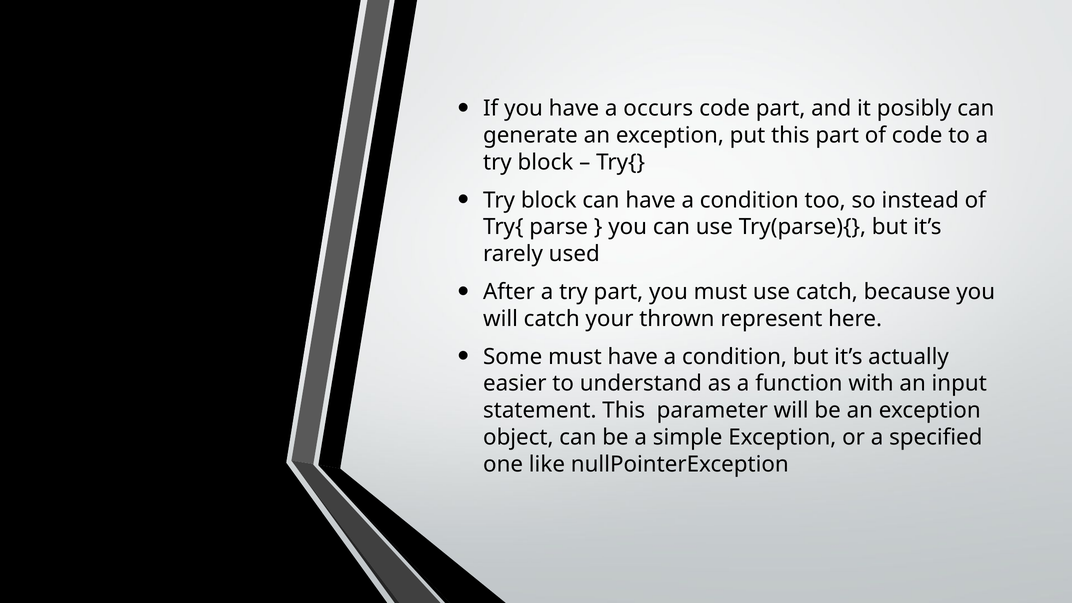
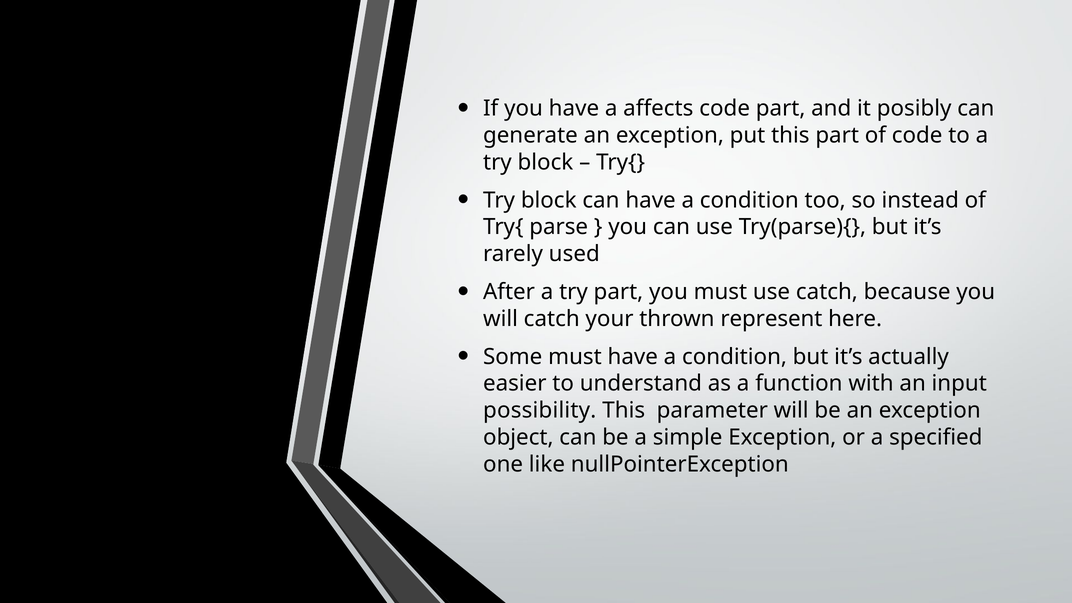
occurs: occurs -> affects
statement: statement -> possibility
